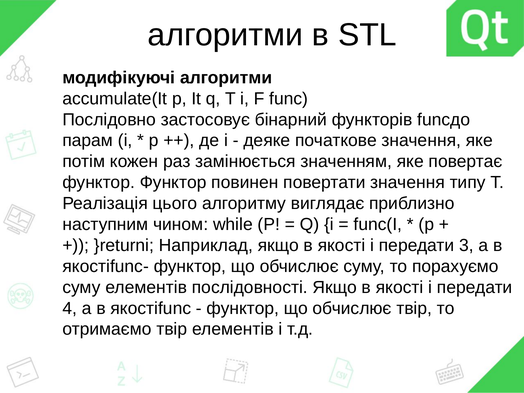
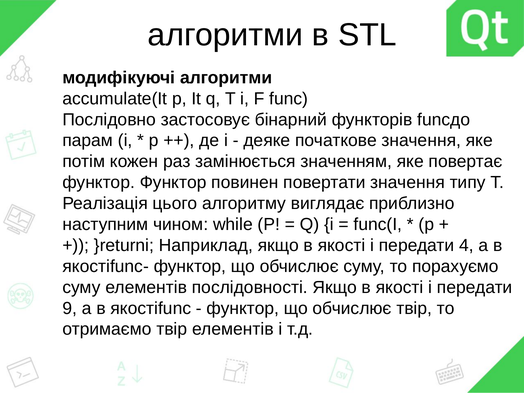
3: 3 -> 4
4: 4 -> 9
